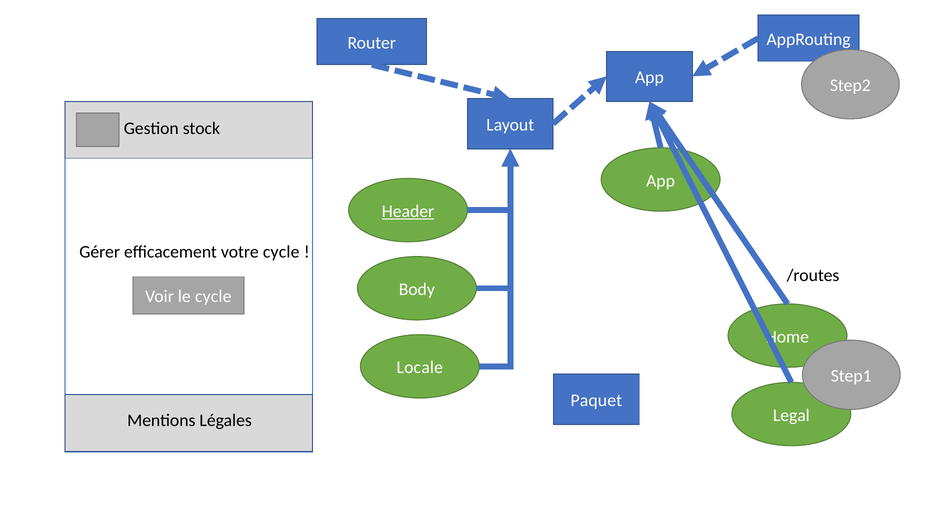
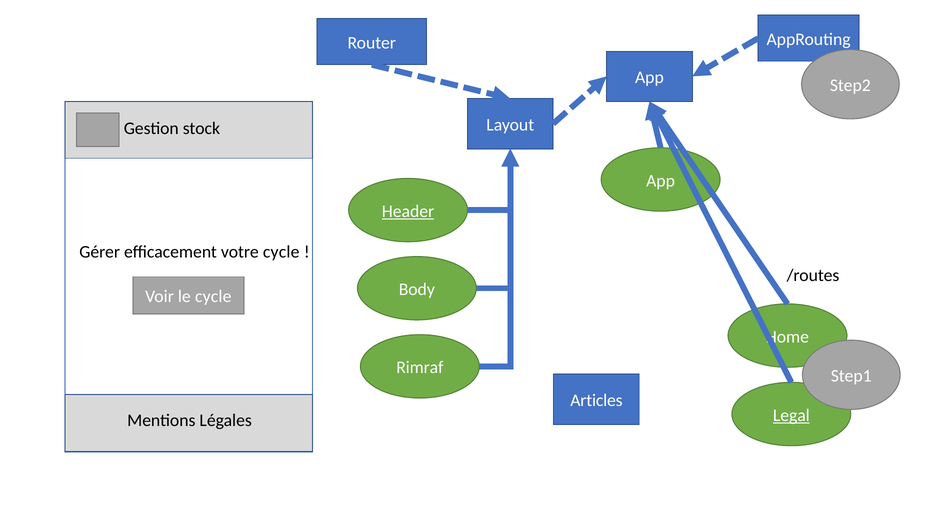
Locale: Locale -> Rimraf
Paquet: Paquet -> Articles
Legal underline: none -> present
